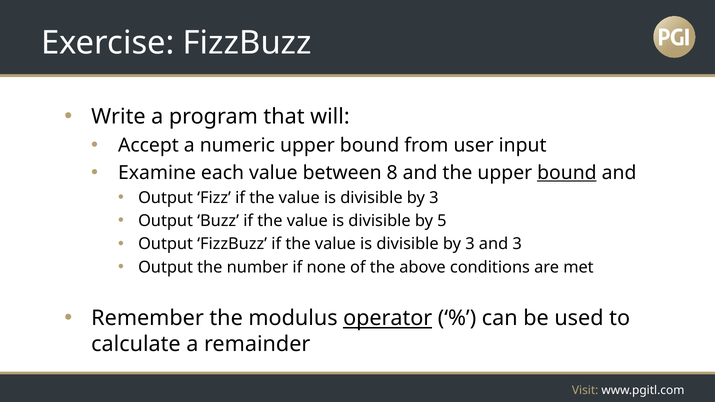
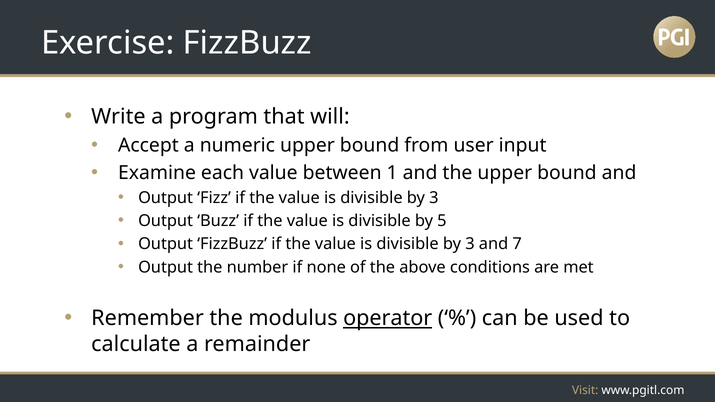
8: 8 -> 1
bound at (567, 173) underline: present -> none
and 3: 3 -> 7
